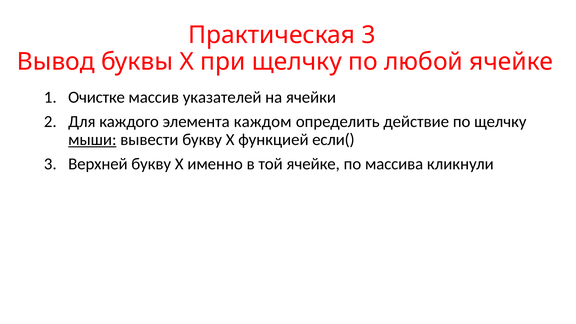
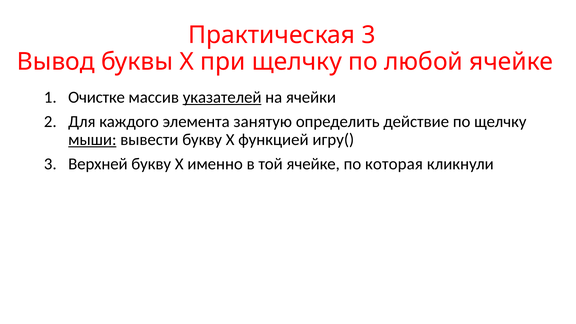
указателей underline: none -> present
каждом: каждом -> занятую
если(: если( -> игру(
массива: массива -> которая
